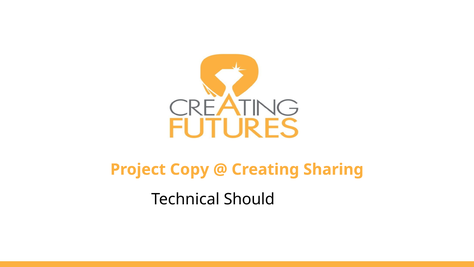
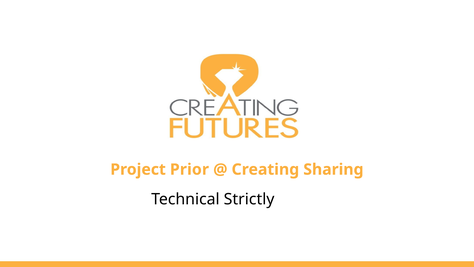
Copy: Copy -> Prior
Should: Should -> Strictly
